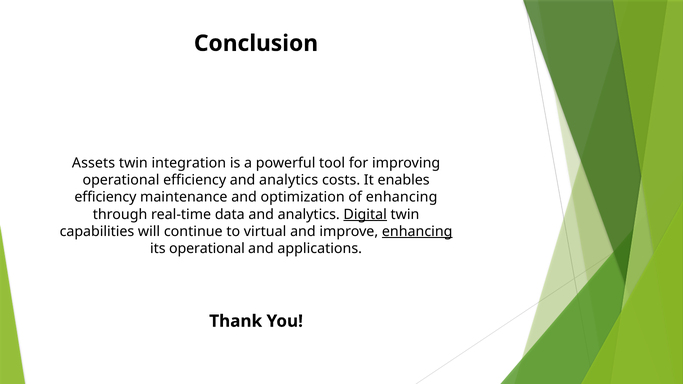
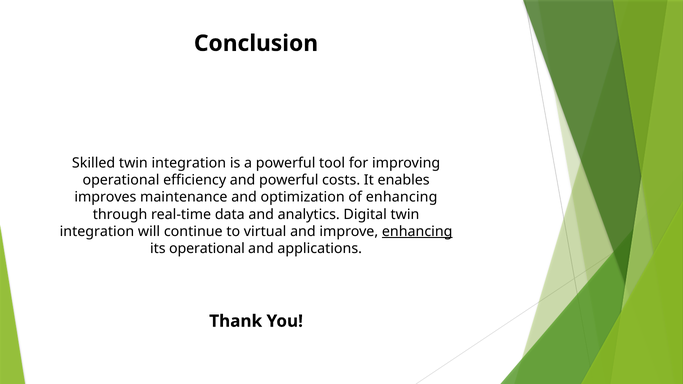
Assets: Assets -> Skilled
efficiency and analytics: analytics -> powerful
efficiency at (105, 197): efficiency -> improves
Digital underline: present -> none
capabilities at (97, 231): capabilities -> integration
